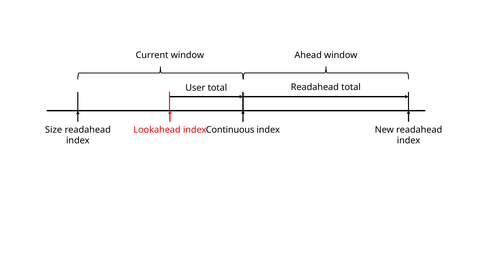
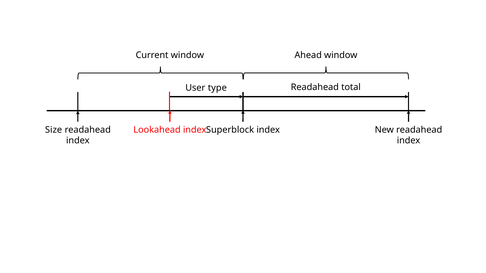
User total: total -> type
Continuous: Continuous -> Superblock
